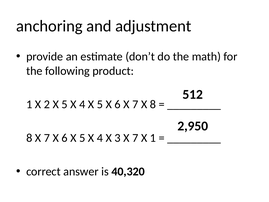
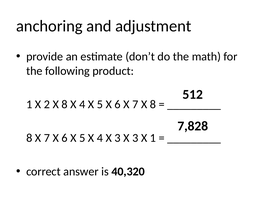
2 X 5: 5 -> 8
2,950: 2,950 -> 7,828
3 X 7: 7 -> 3
